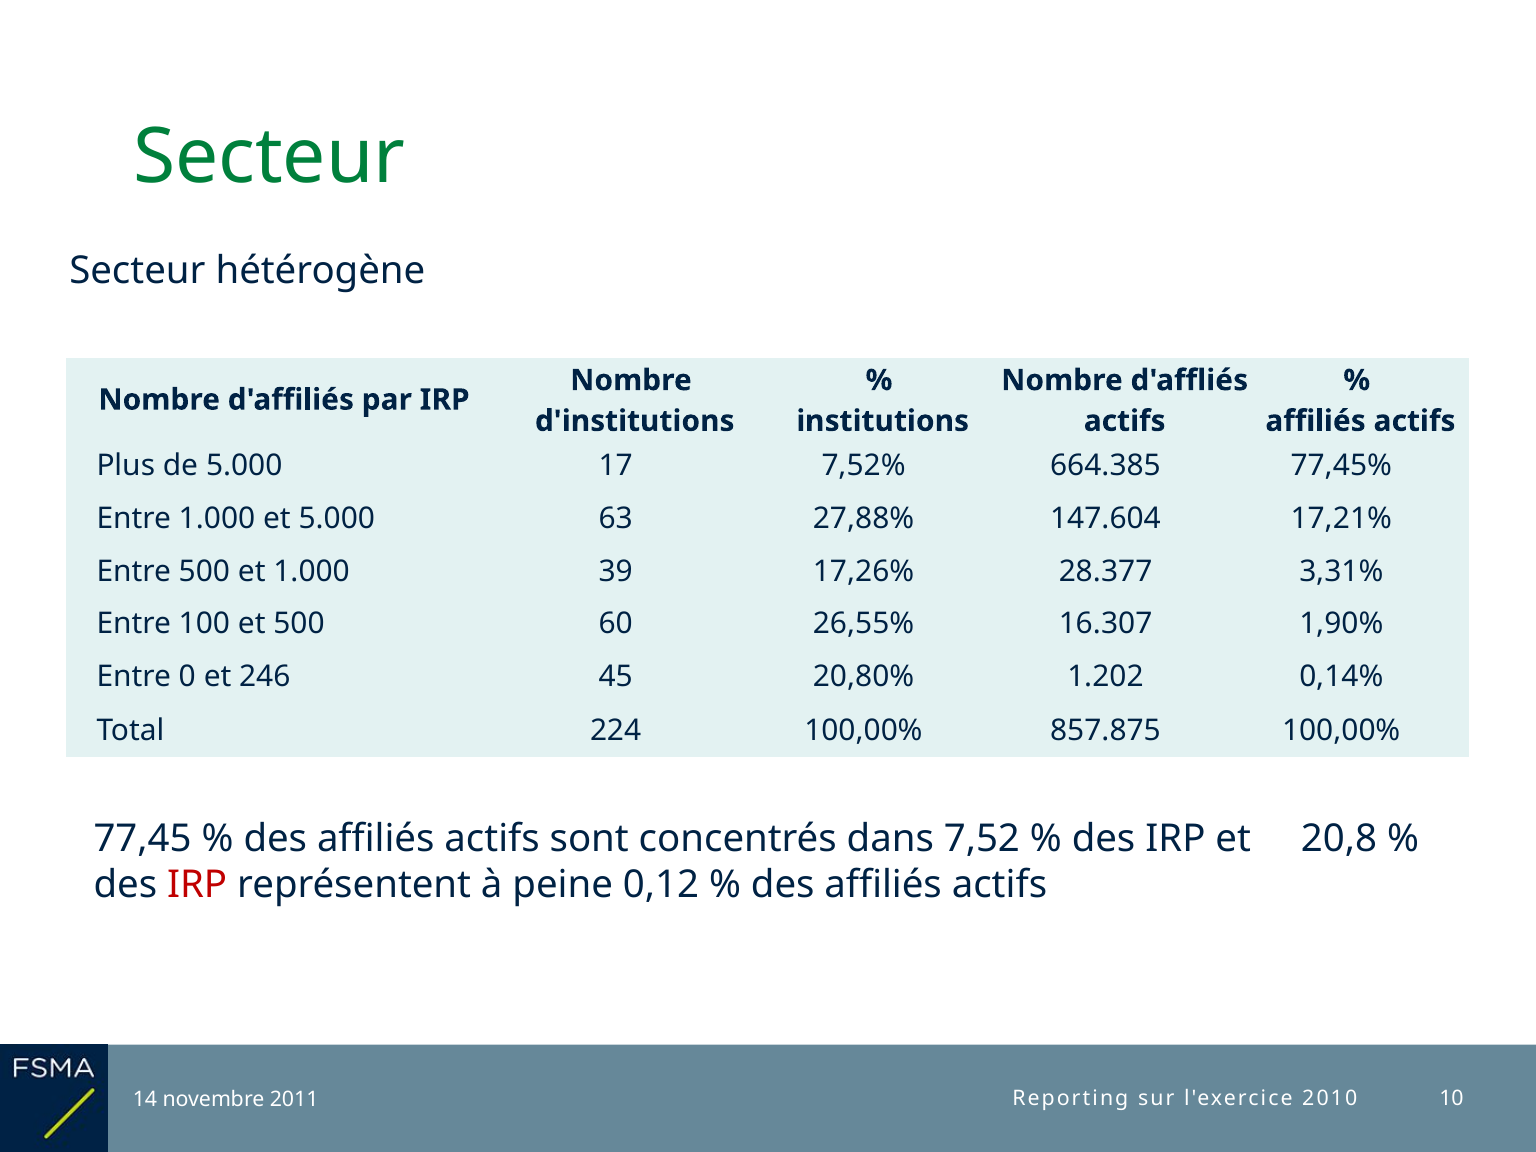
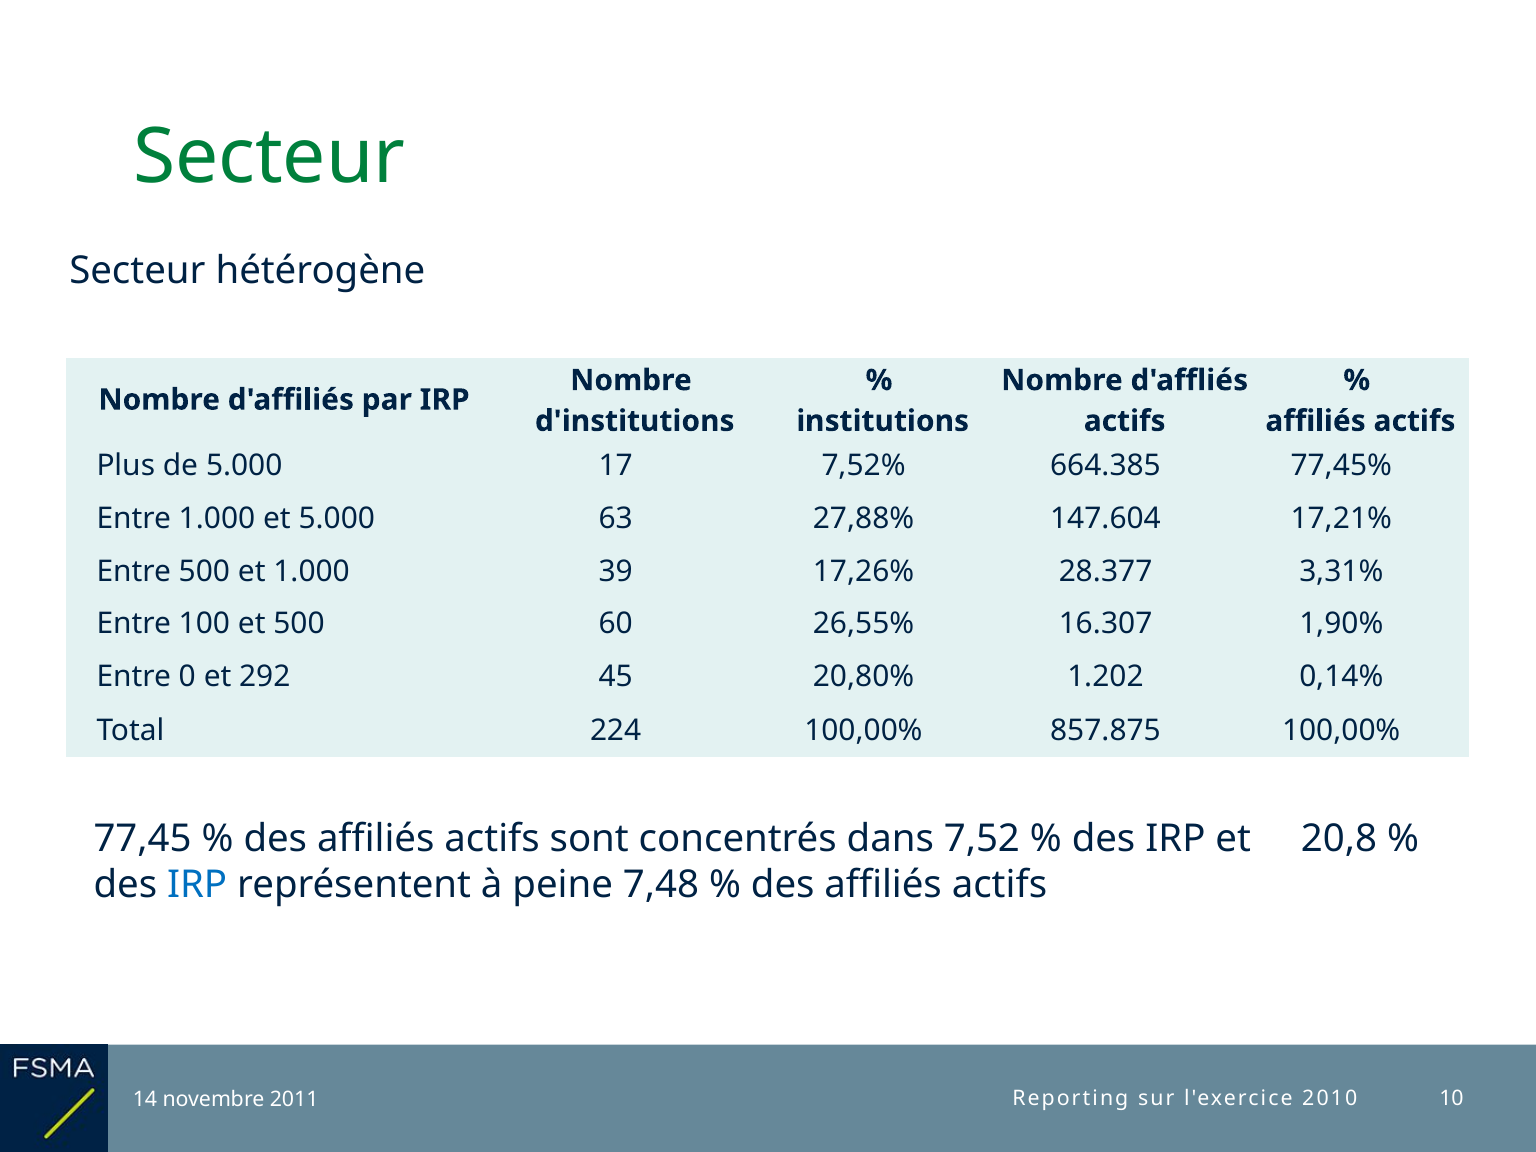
246: 246 -> 292
IRP at (197, 885) colour: red -> blue
0,12: 0,12 -> 7,48
